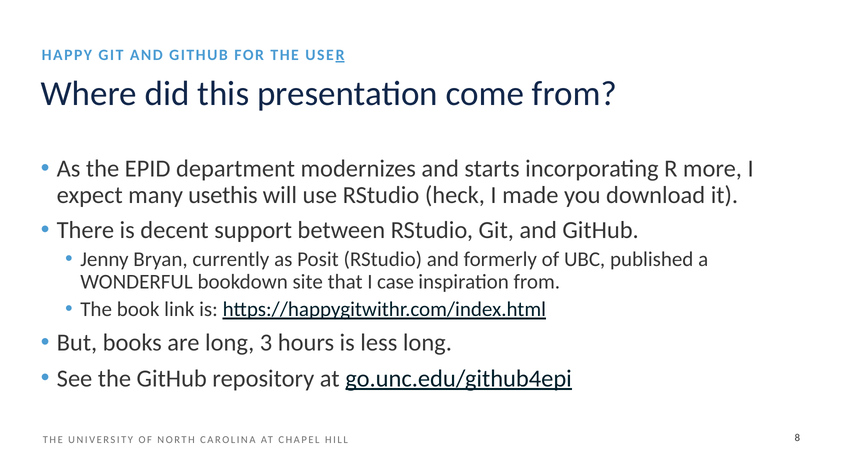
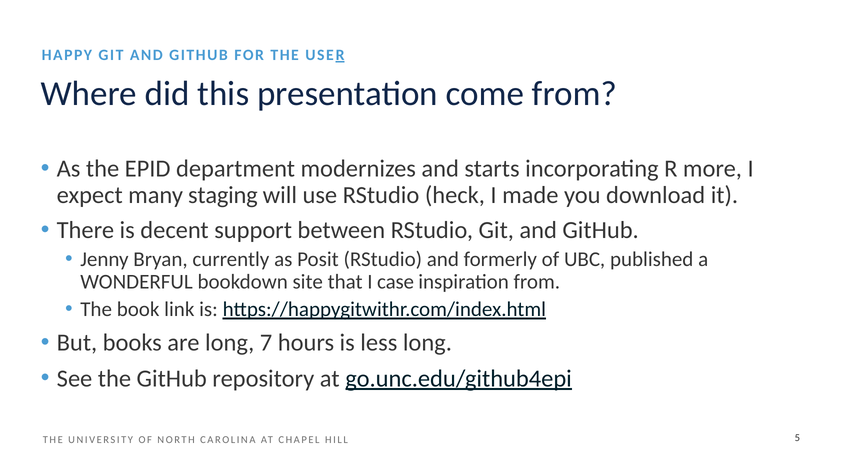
usethis: usethis -> staging
3: 3 -> 7
8: 8 -> 5
